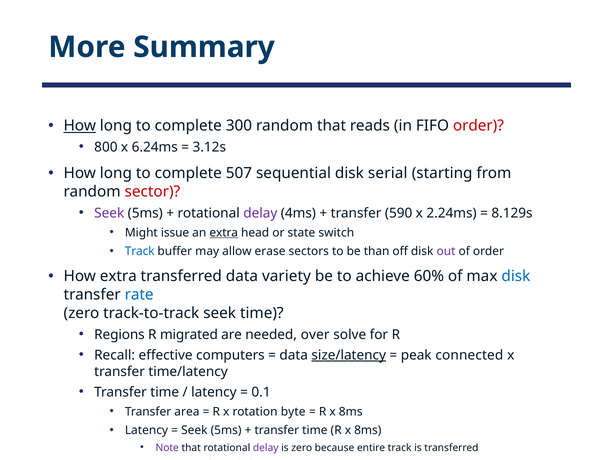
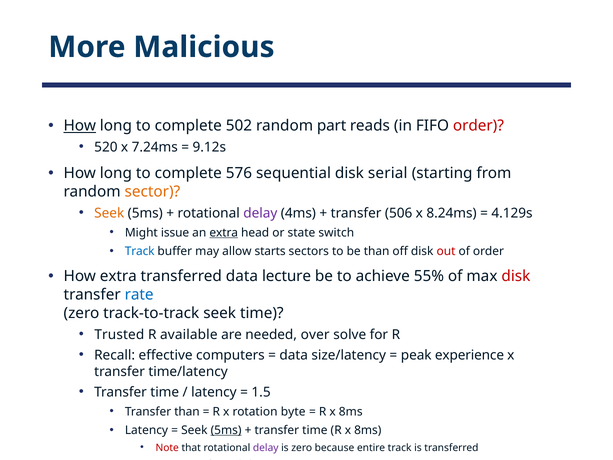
Summary: Summary -> Malicious
300: 300 -> 502
random that: that -> part
800: 800 -> 520
6.24ms: 6.24ms -> 7.24ms
3.12s: 3.12s -> 9.12s
507: 507 -> 576
sector colour: red -> orange
Seek at (109, 213) colour: purple -> orange
590: 590 -> 506
2.24ms: 2.24ms -> 8.24ms
8.129s: 8.129s -> 4.129s
erase: erase -> starts
out colour: purple -> red
variety: variety -> lecture
60%: 60% -> 55%
disk at (516, 276) colour: blue -> red
Regions: Regions -> Trusted
migrated: migrated -> available
size/latency underline: present -> none
connected: connected -> experience
0.1: 0.1 -> 1.5
Transfer area: area -> than
5ms at (226, 430) underline: none -> present
Note colour: purple -> red
